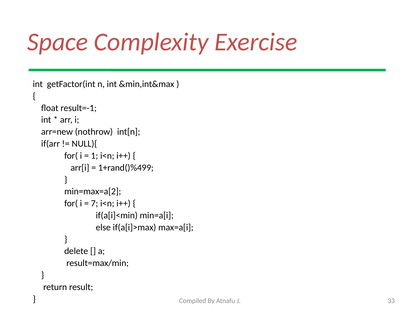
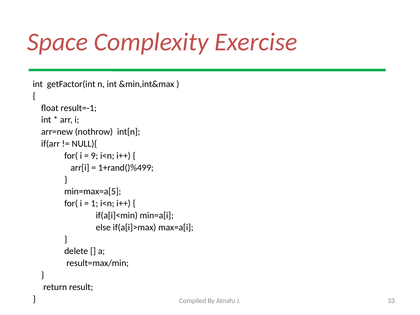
1: 1 -> 9
min=max=a[2: min=max=a[2 -> min=max=a[5
7: 7 -> 1
